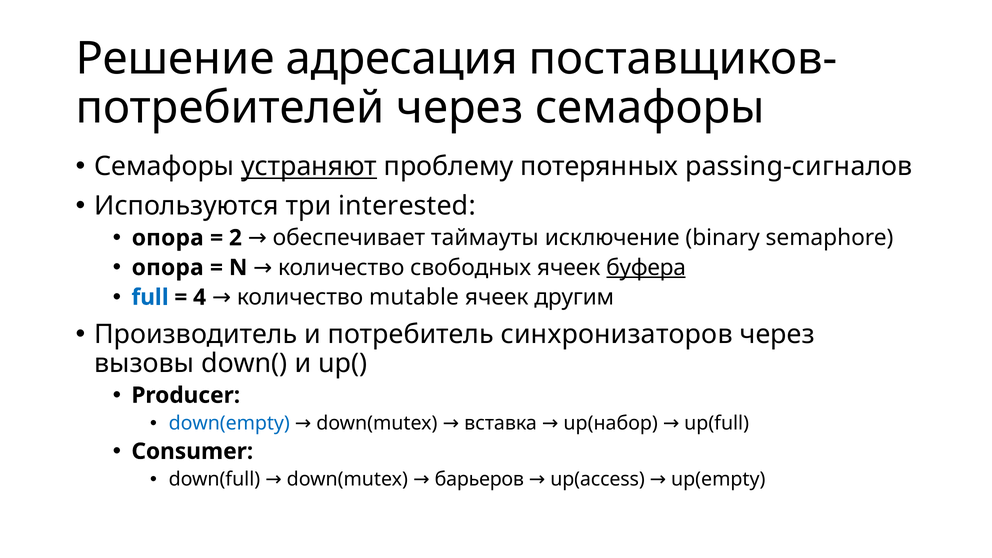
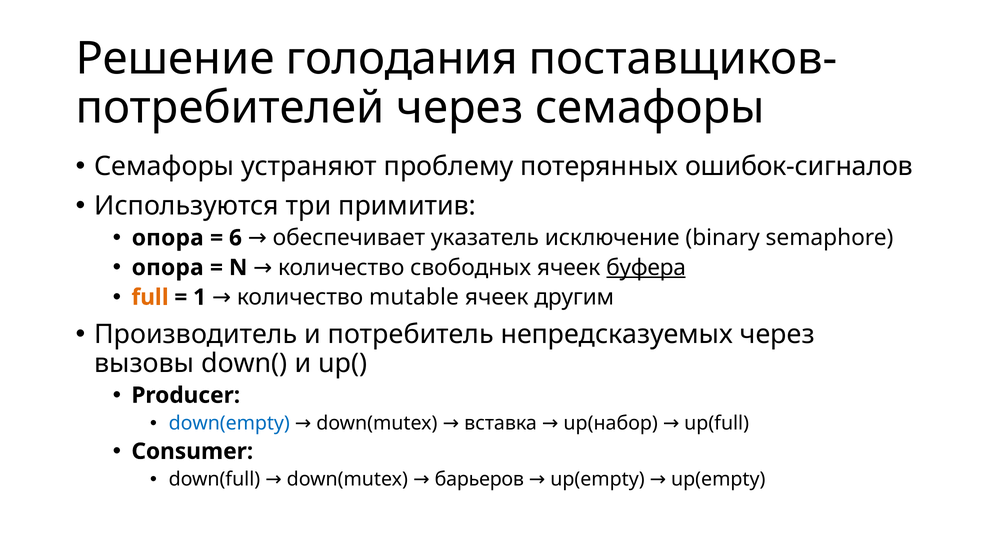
адресация: адресация -> голодания
устраняют underline: present -> none
passing-сигналов: passing-сигналов -> ошибок-сигналов
interested: interested -> примитив
2: 2 -> 6
таймауты: таймауты -> указатель
full colour: blue -> orange
4: 4 -> 1
синхронизаторов: синхронизаторов -> непредсказуемых
up(access at (598, 479): up(access -> up(empty
